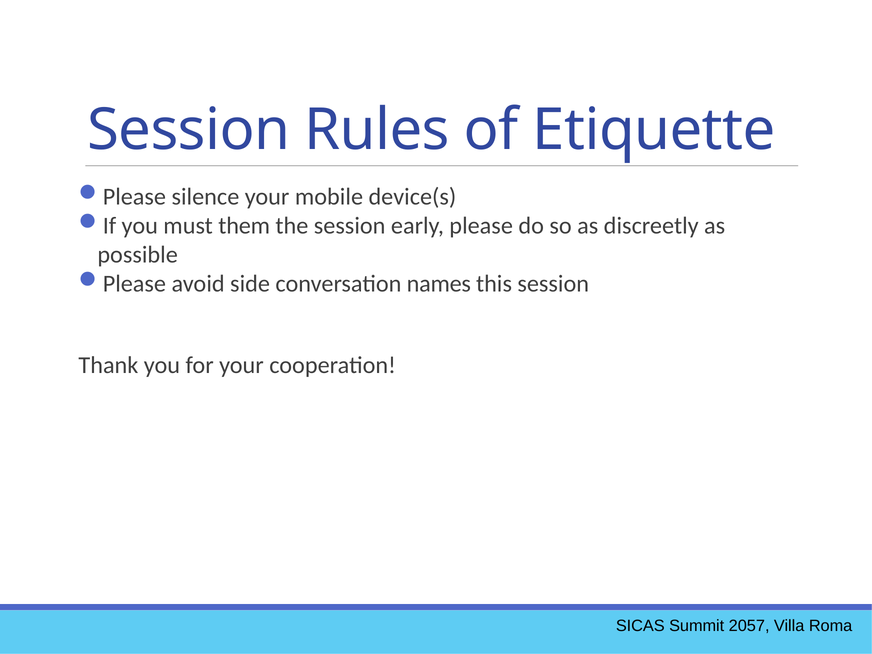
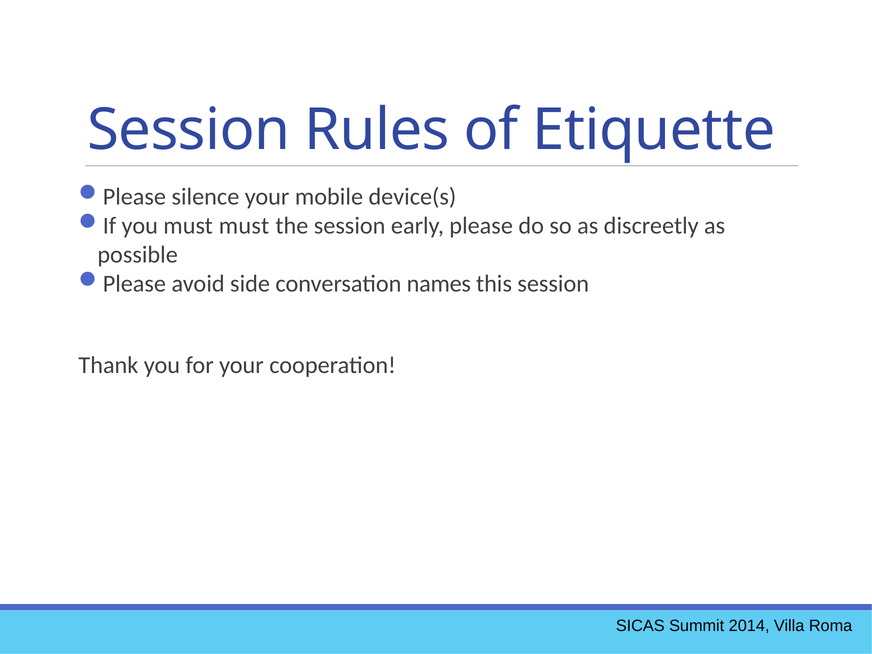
must them: them -> must
2057: 2057 -> 2014
